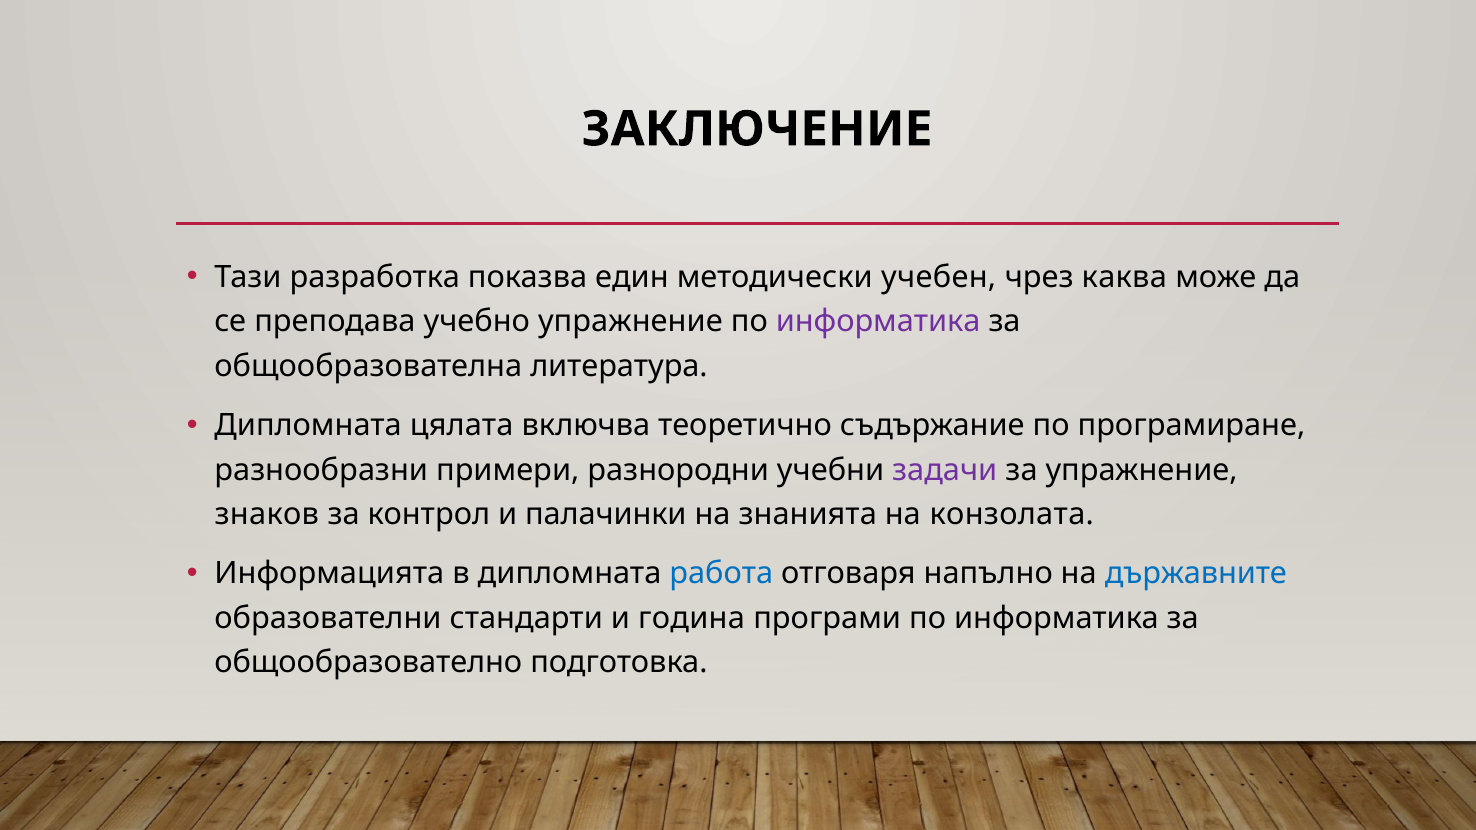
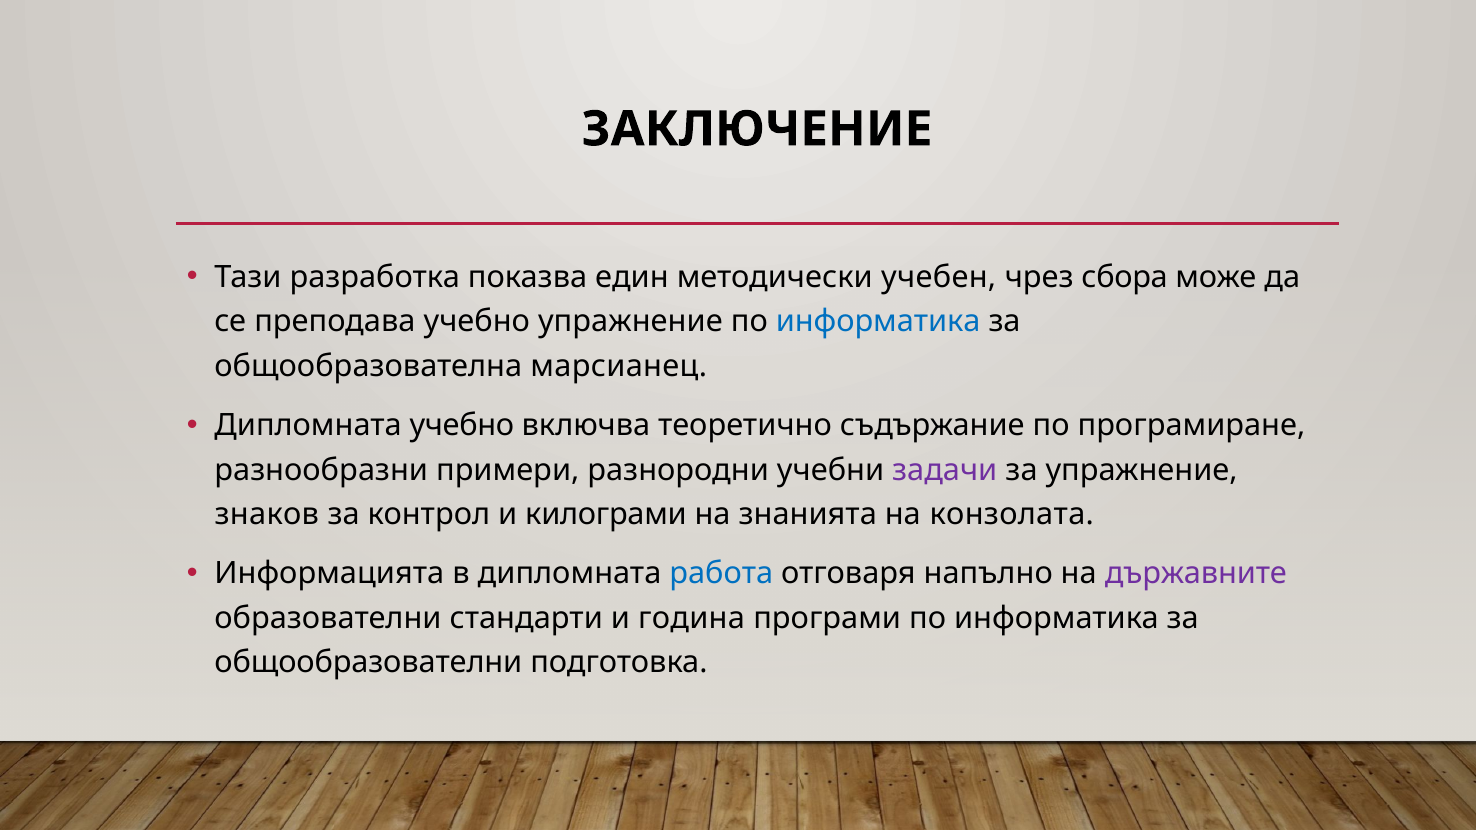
каква: каква -> сбора
информатика at (878, 322) colour: purple -> blue
литература: литература -> марсианец
Дипломната цялата: цялата -> учебно
палачинки: палачинки -> килограми
държавните colour: blue -> purple
общообразователно: общообразователно -> общообразователни
